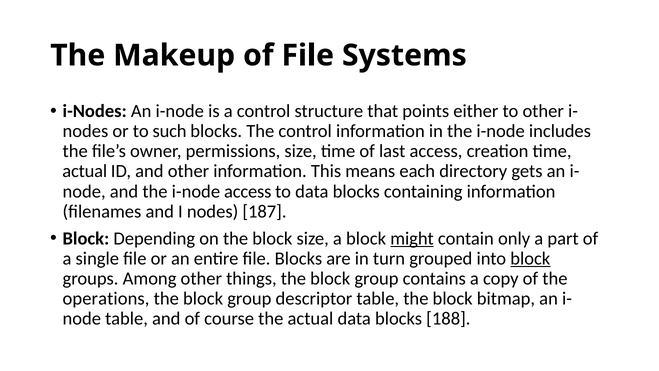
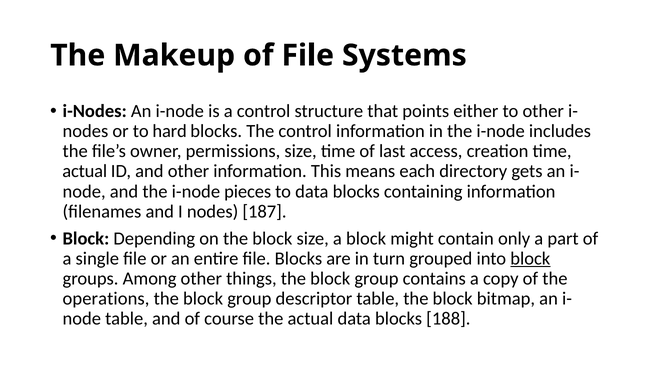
such: such -> hard
i-node access: access -> pieces
might underline: present -> none
